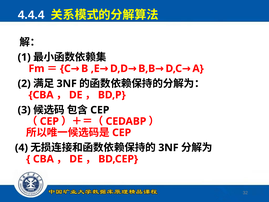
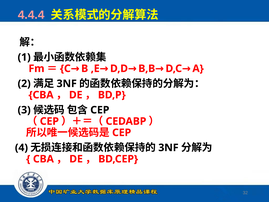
4.4.4 colour: white -> pink
